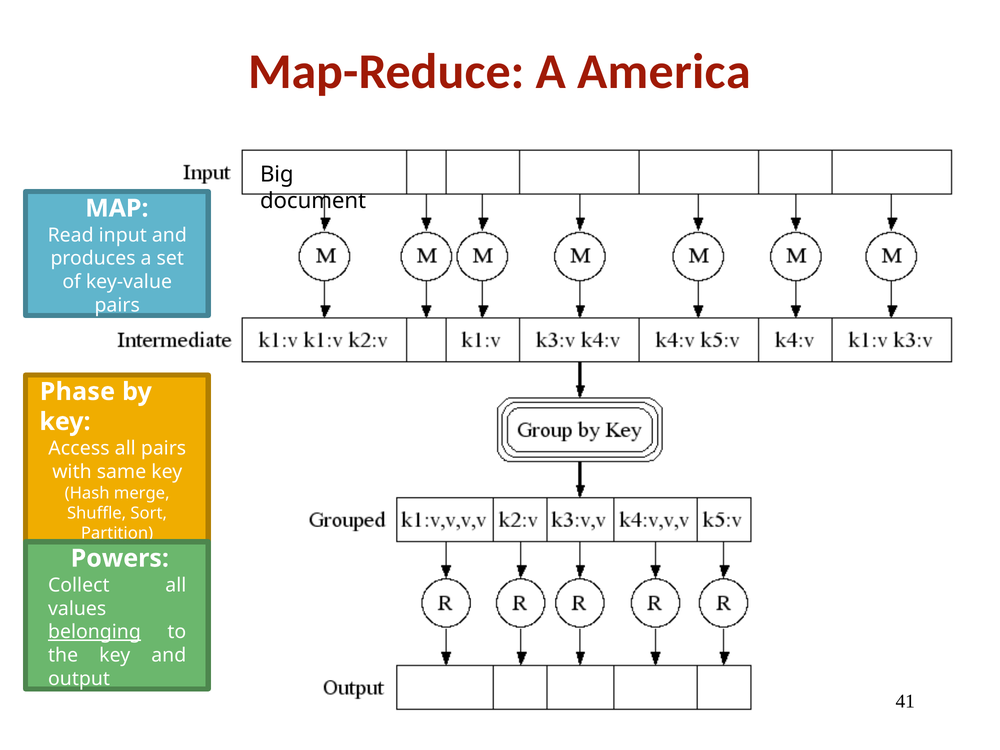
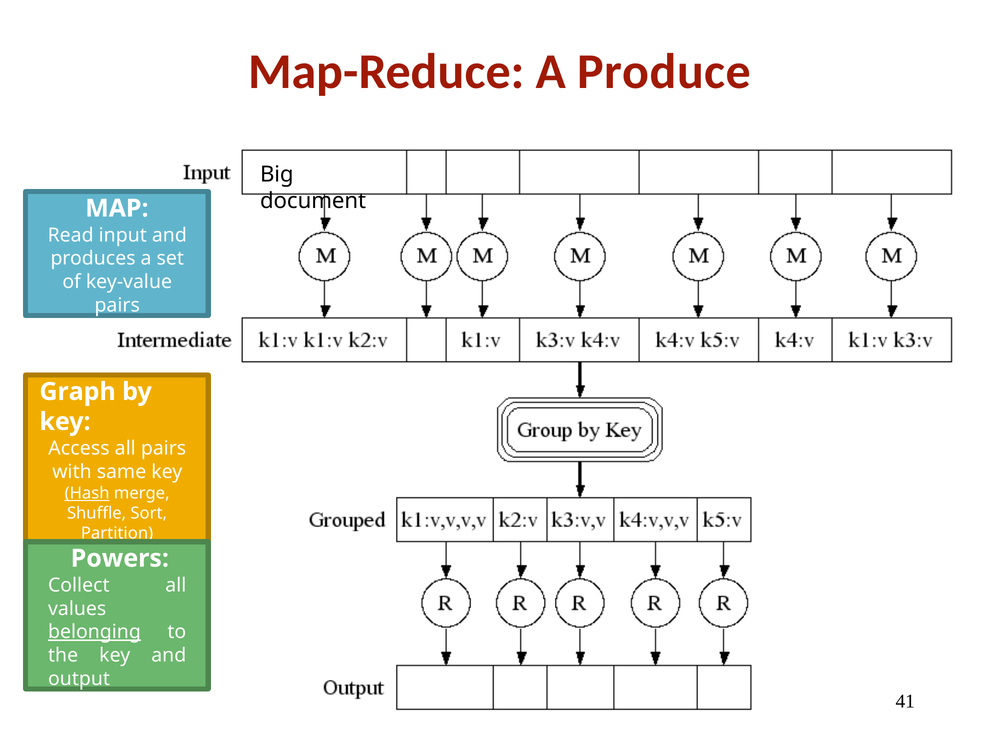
America: America -> Produce
Phase: Phase -> Graph
Hash underline: none -> present
